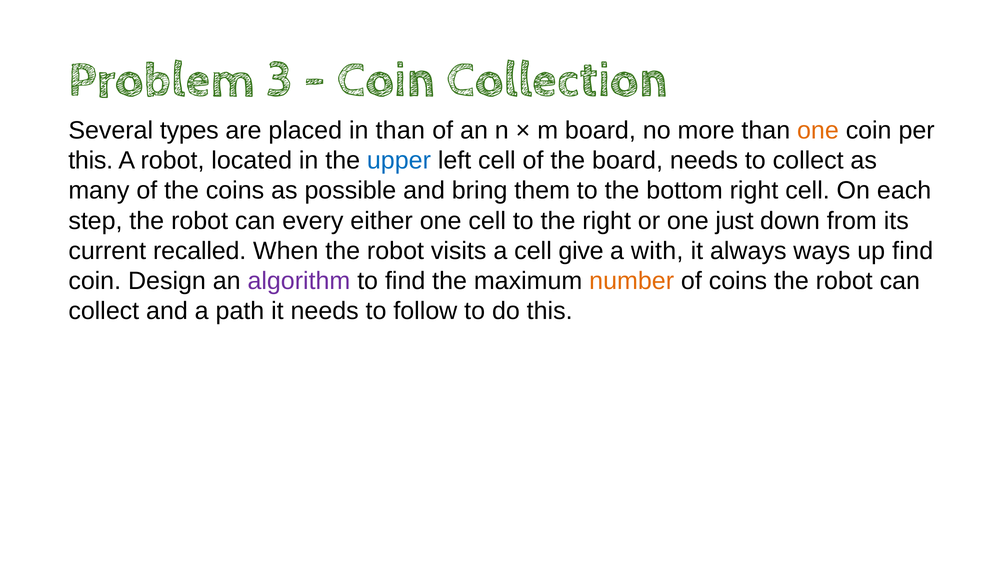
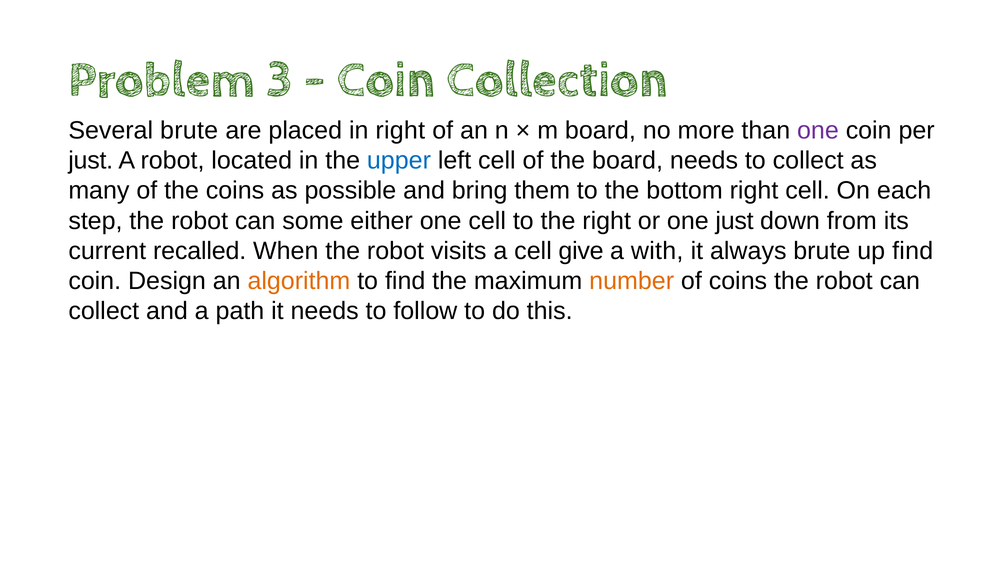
Several types: types -> brute
in than: than -> right
one at (818, 131) colour: orange -> purple
this at (91, 161): this -> just
every: every -> some
always ways: ways -> brute
algorithm colour: purple -> orange
